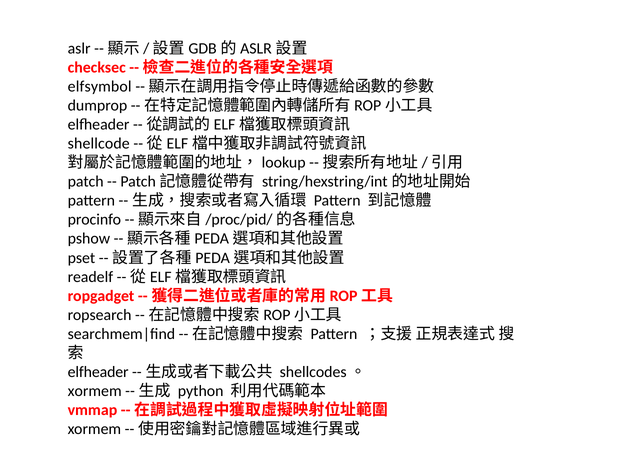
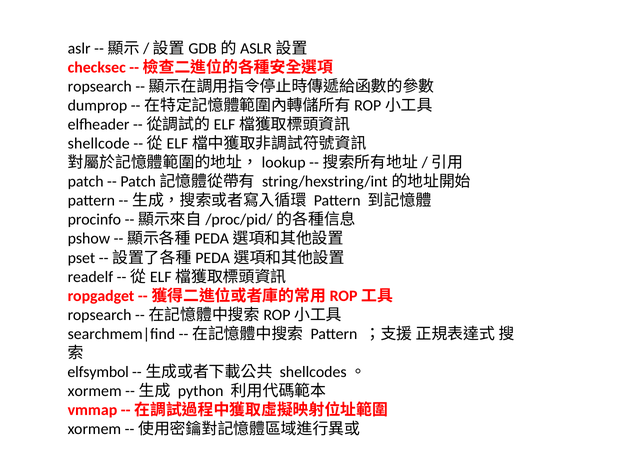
elfsymbol at (100, 86): elfsymbol -> ropsearch
elfheader at (98, 372): elfheader -> elfsymbol
